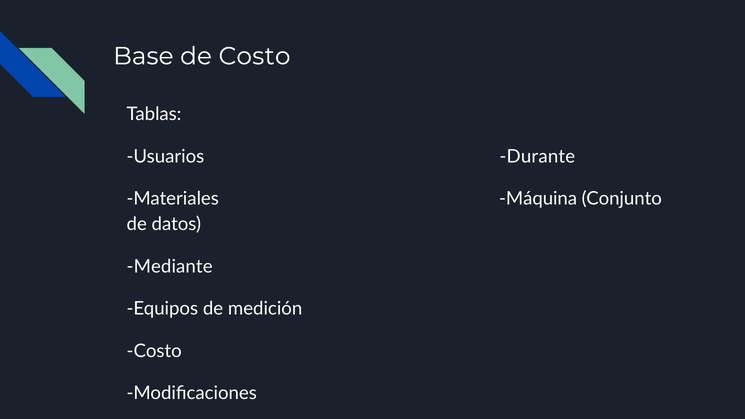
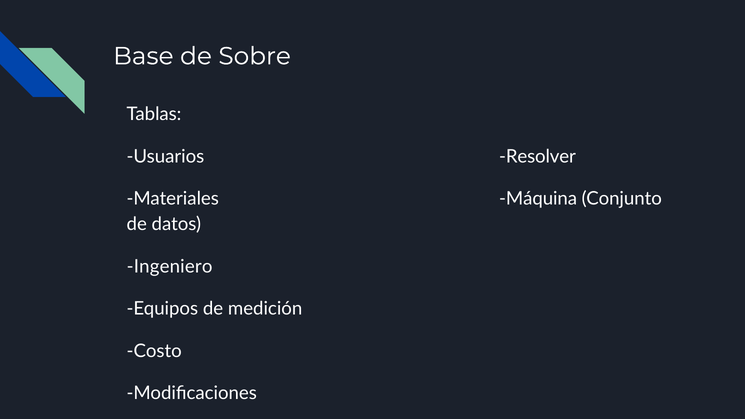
de Costo: Costo -> Sobre
Durante: Durante -> Resolver
Mediante: Mediante -> Ingeniero
